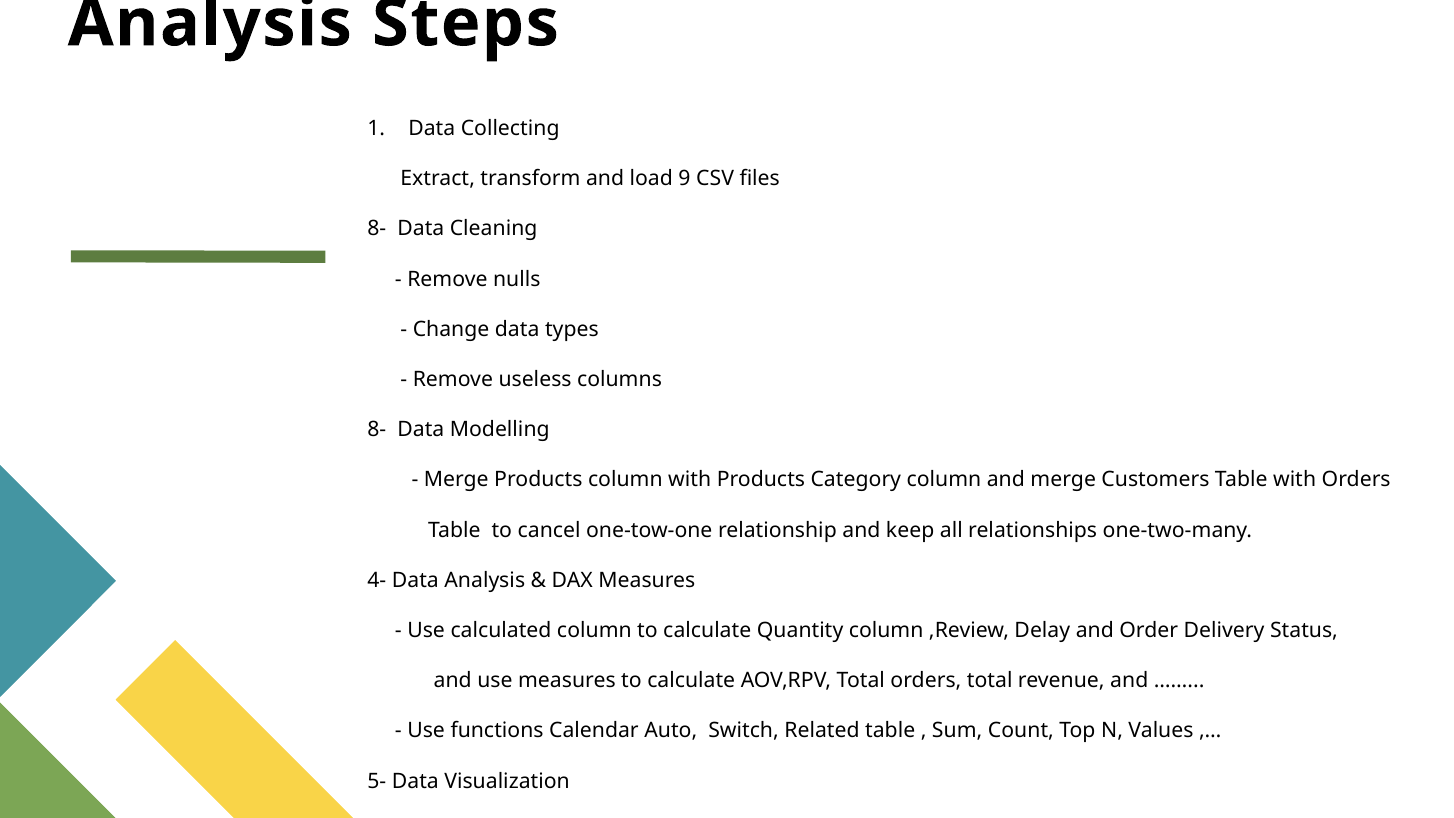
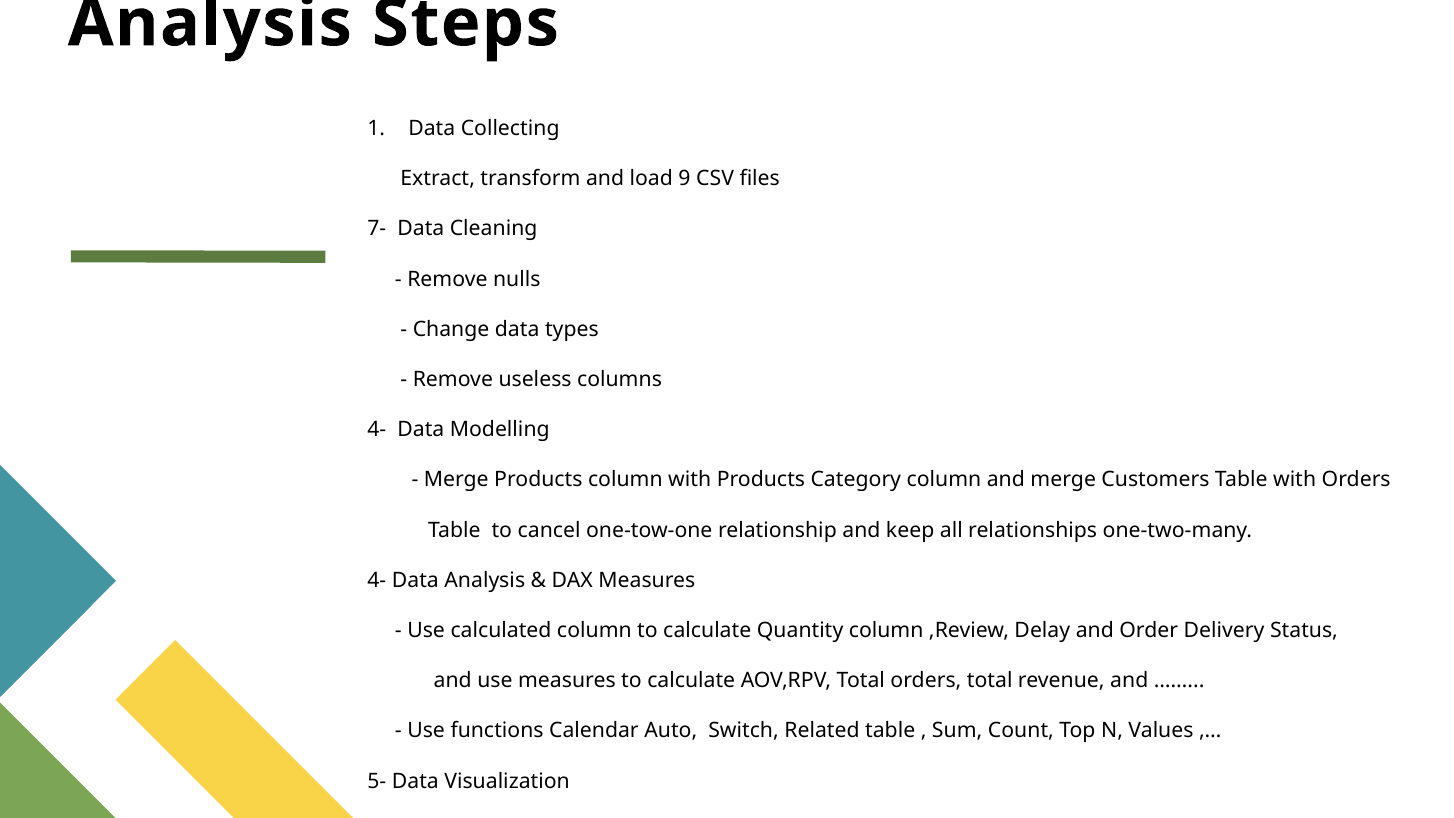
8- at (377, 229): 8- -> 7-
8- at (377, 430): 8- -> 4-
